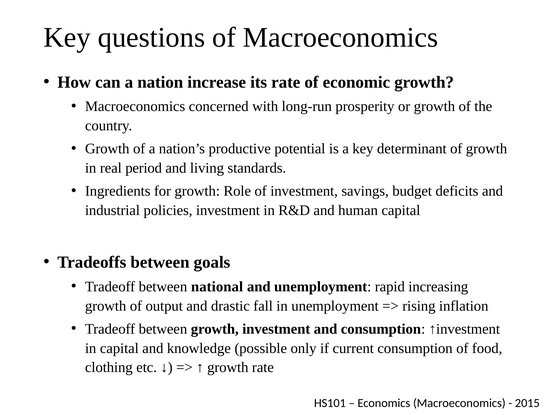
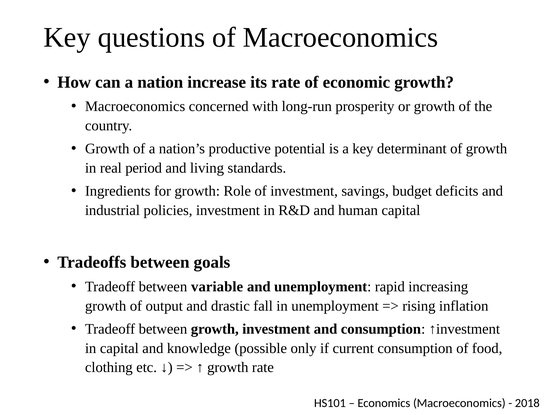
national: national -> variable
2015: 2015 -> 2018
